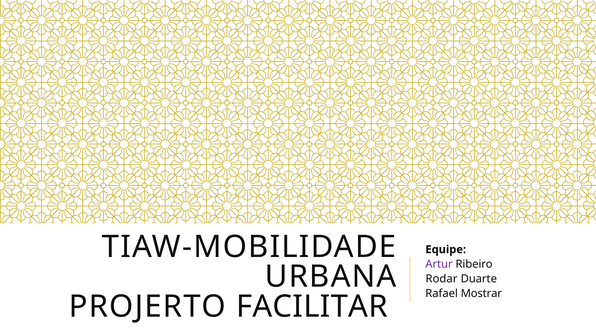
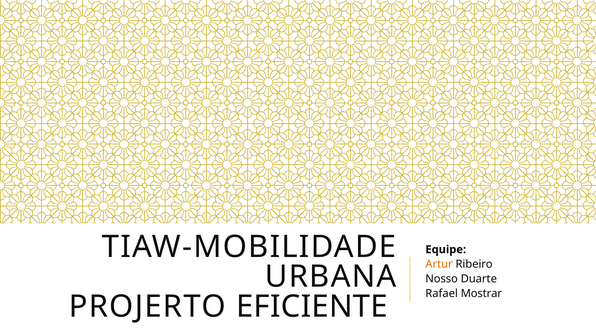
Artur colour: purple -> orange
Rodar: Rodar -> Nosso
FACILITAR: FACILITAR -> EFICIENTE
